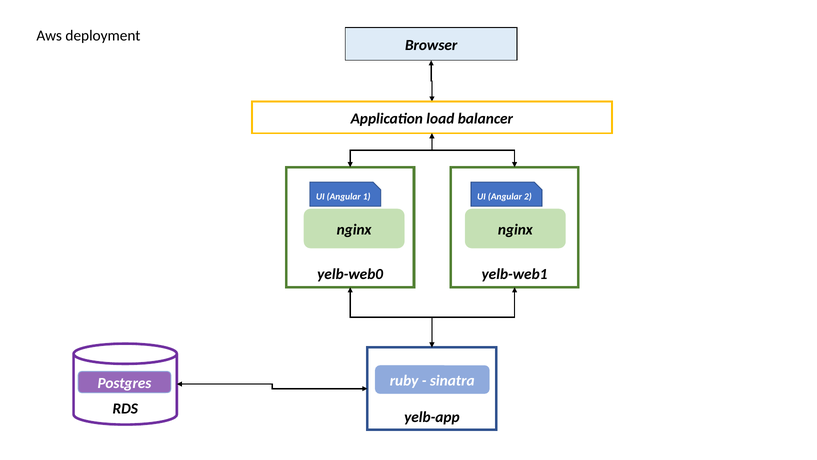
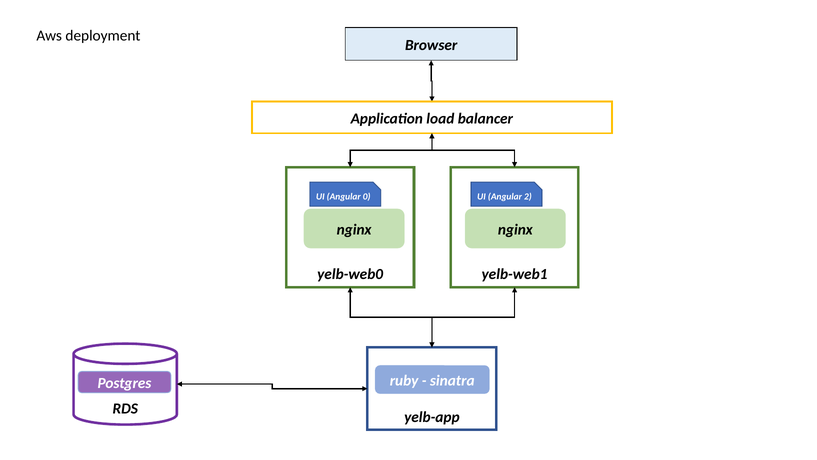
1: 1 -> 0
